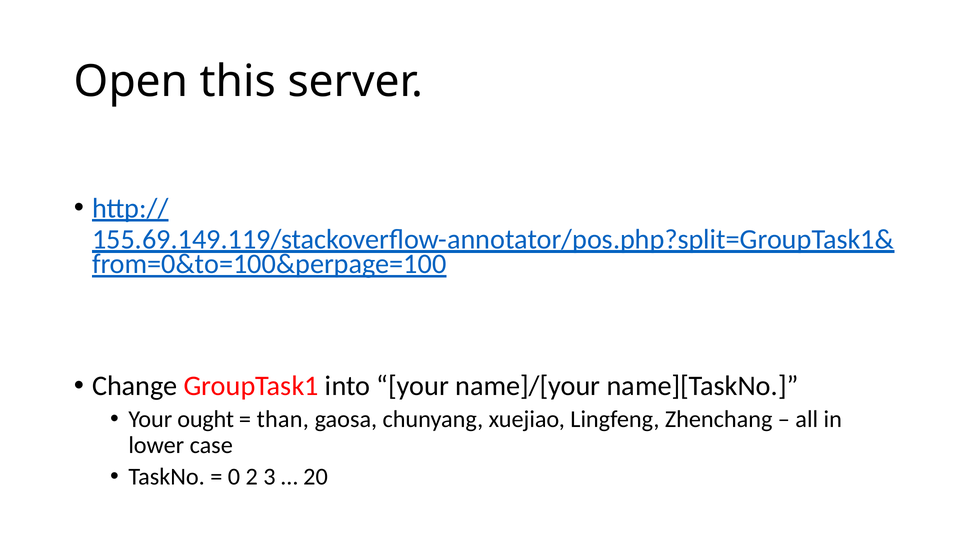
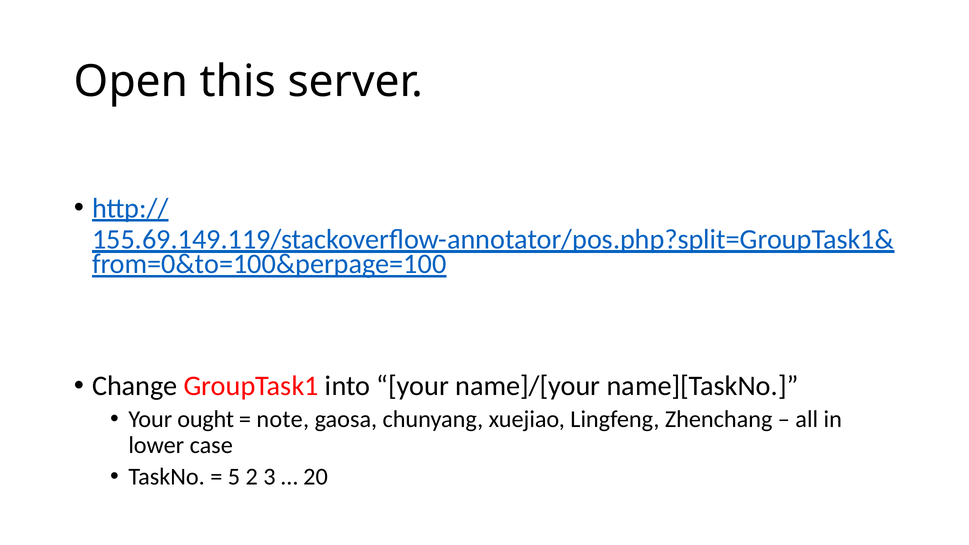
than: than -> note
0: 0 -> 5
